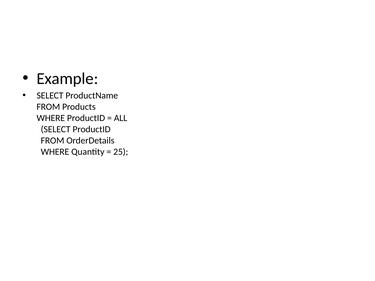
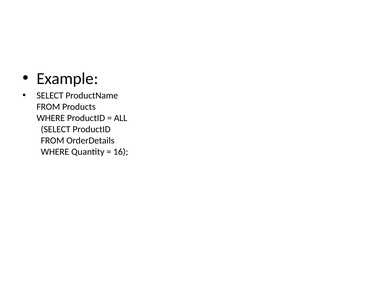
25: 25 -> 16
